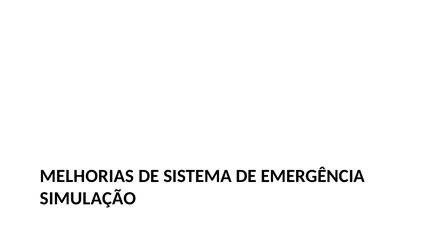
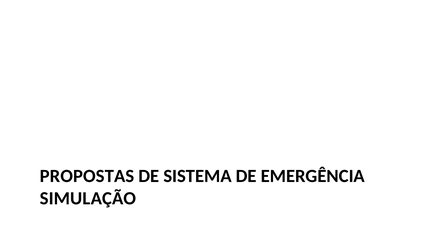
MELHORIAS: MELHORIAS -> PROPOSTAS
